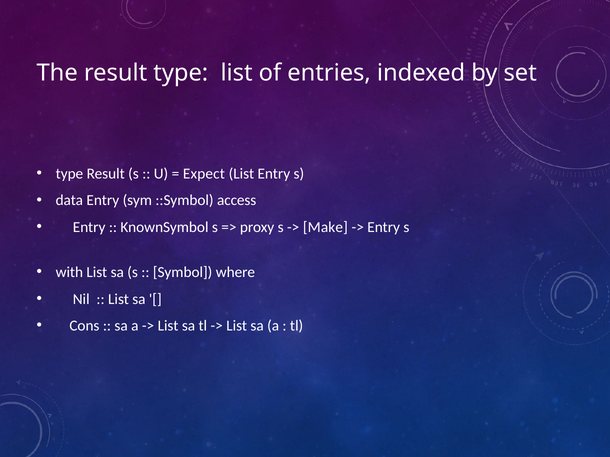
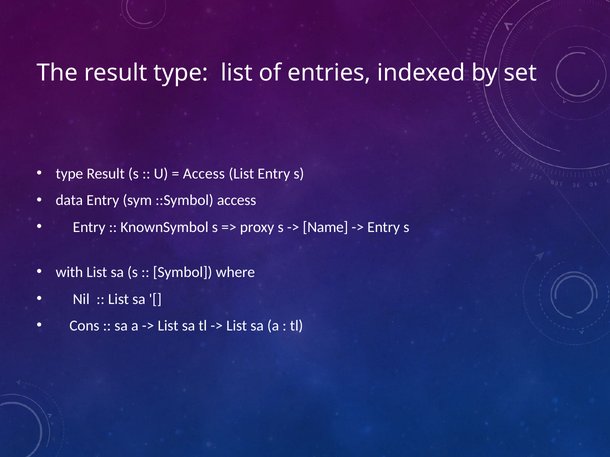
Expect at (204, 174): Expect -> Access
Make: Make -> Name
